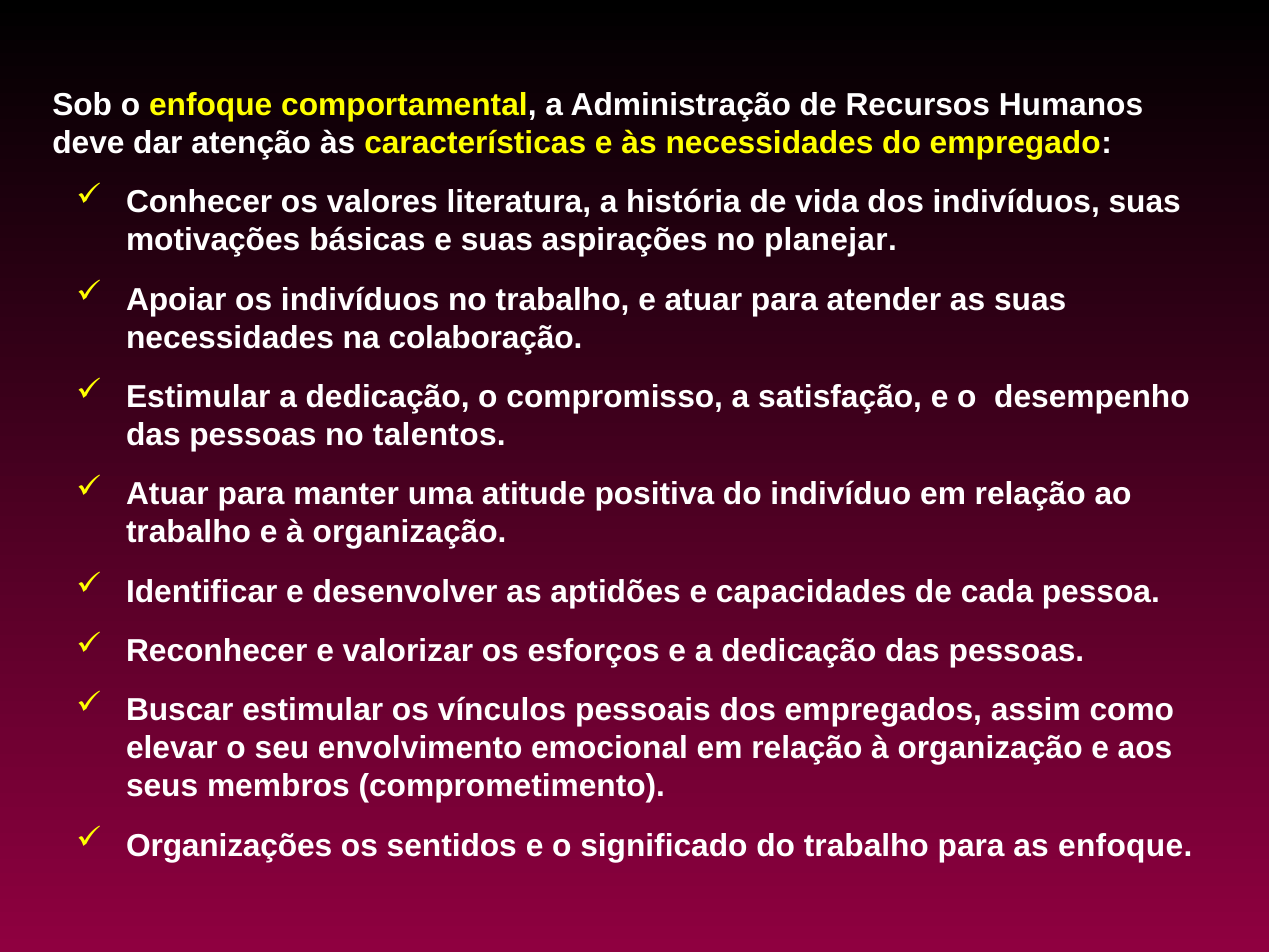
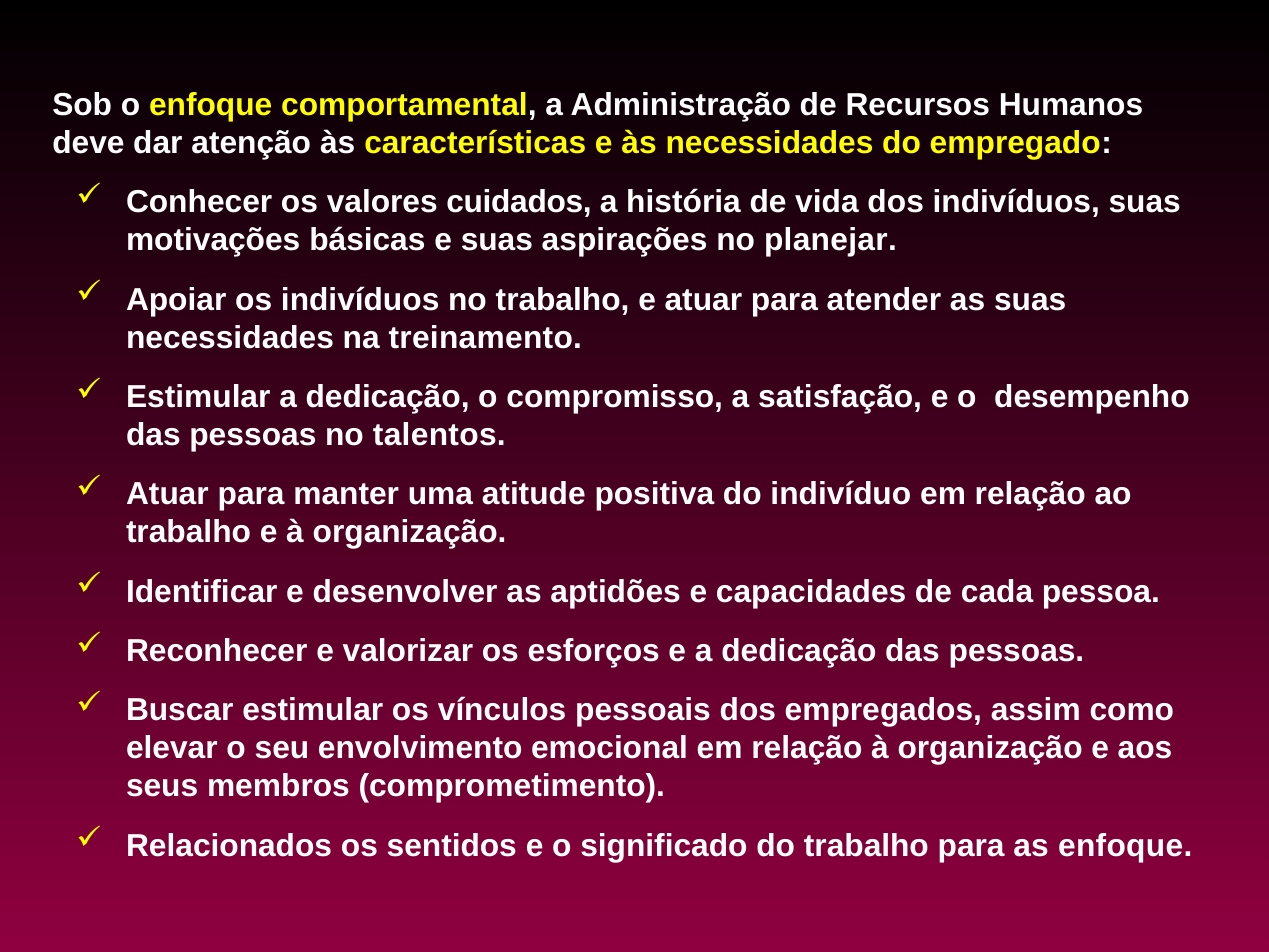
literatura: literatura -> cuidados
colaboração: colaboração -> treinamento
Organizações: Organizações -> Relacionados
